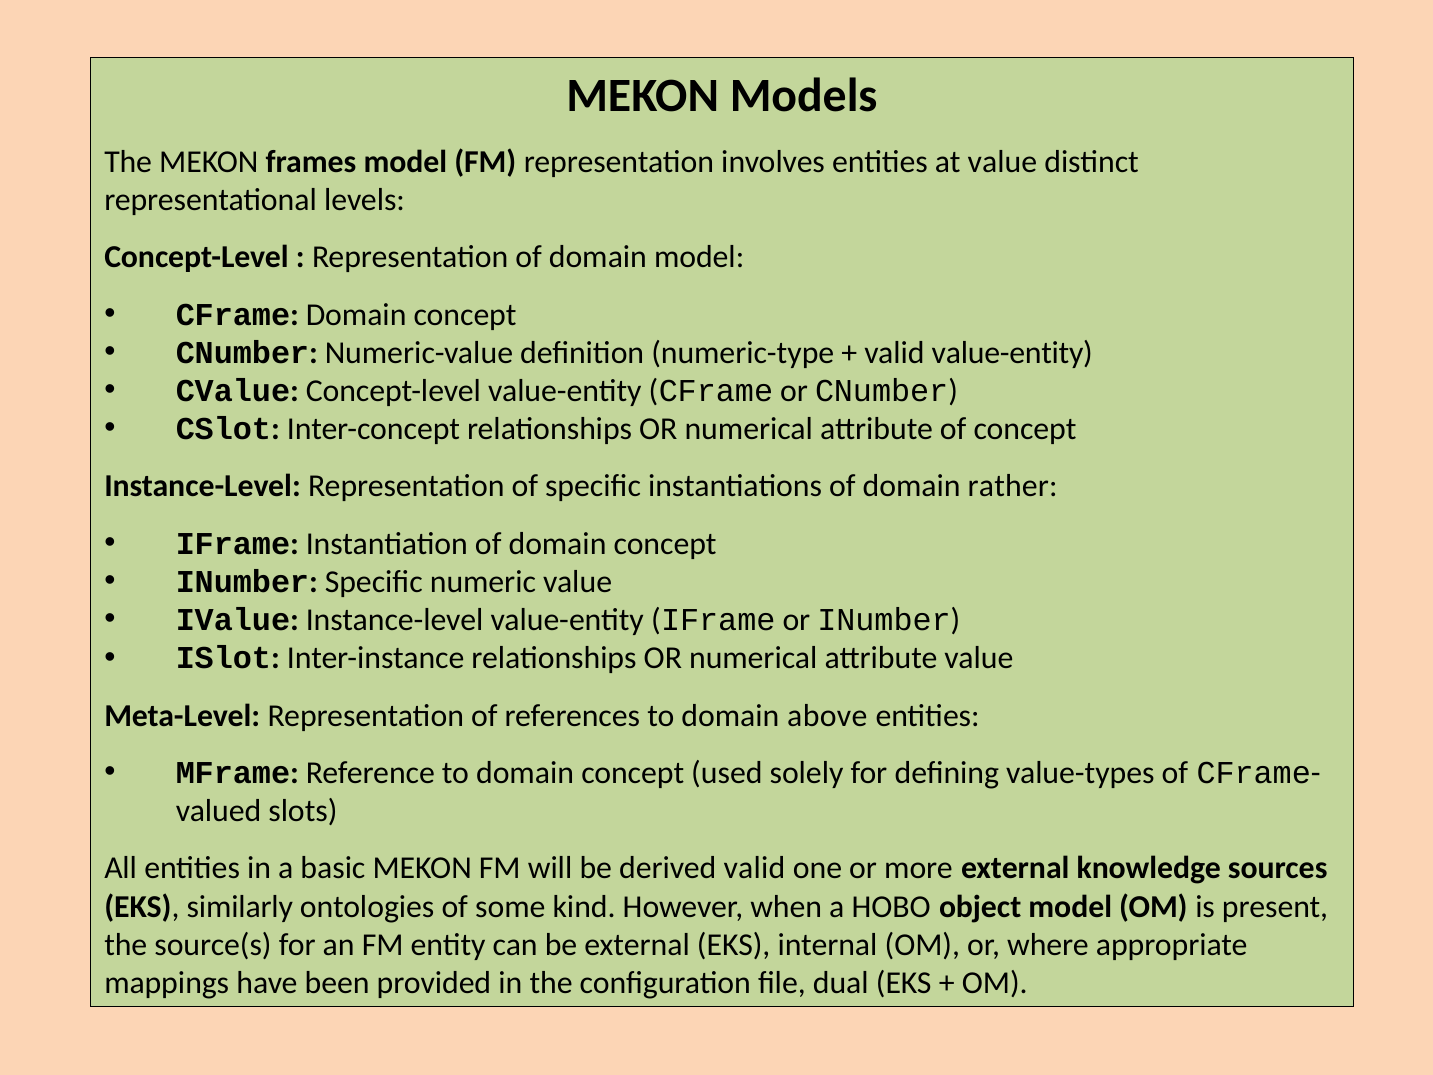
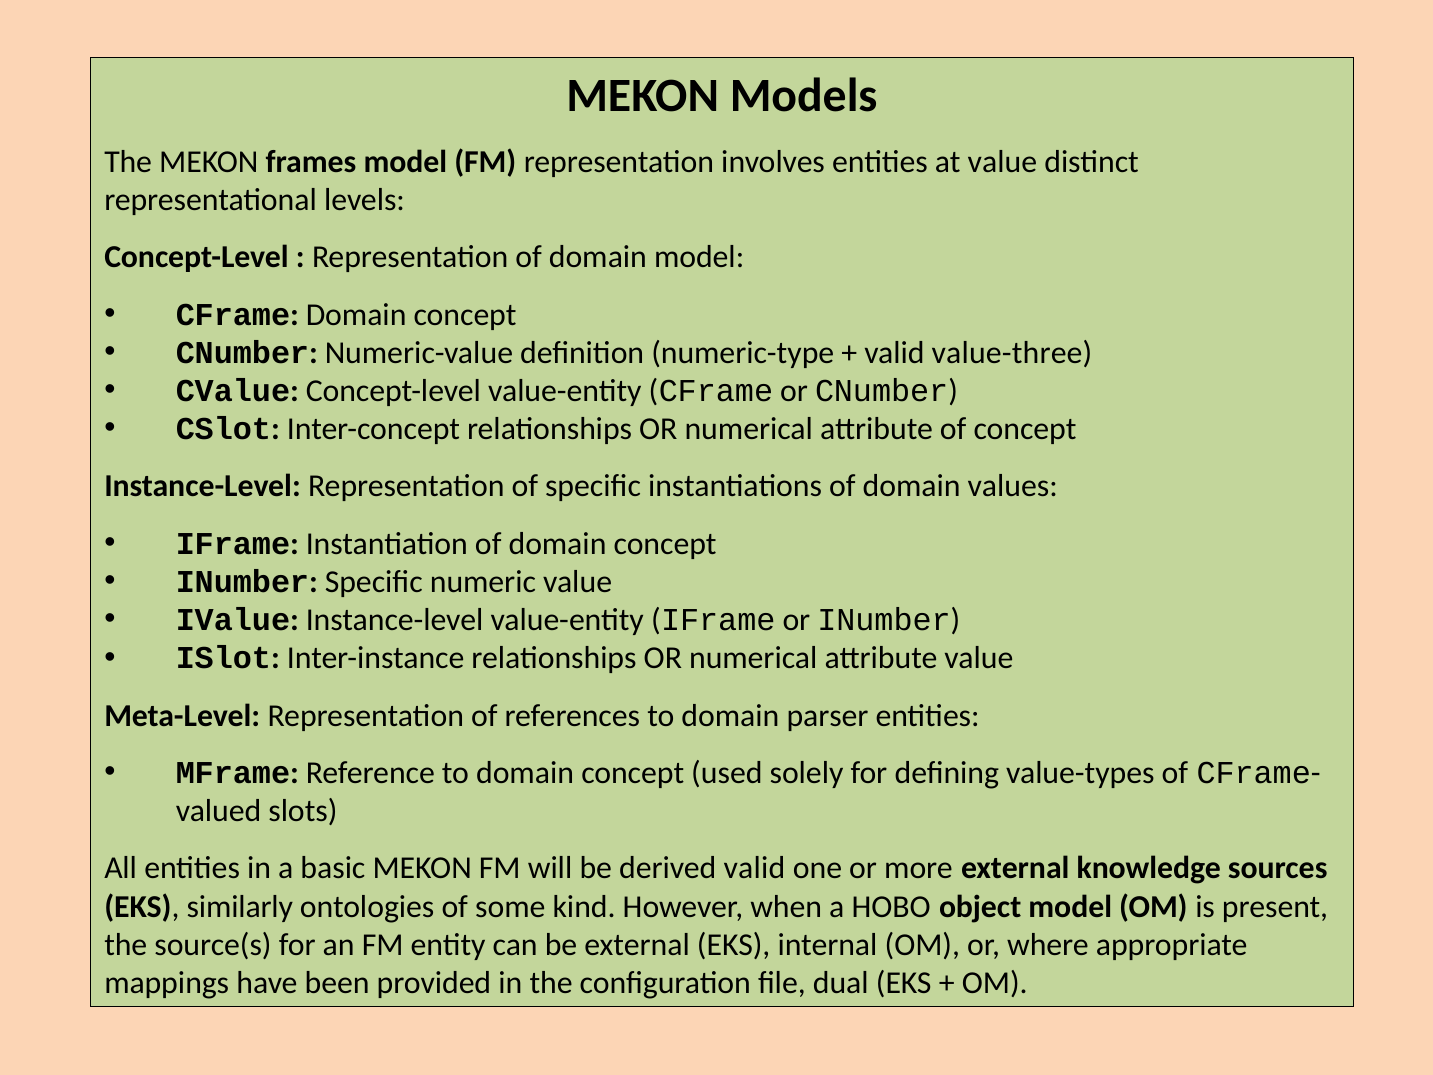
valid value-entity: value-entity -> value-three
rather: rather -> values
above: above -> parser
